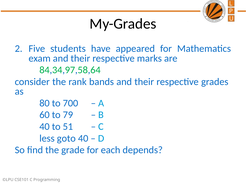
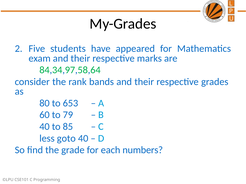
700: 700 -> 653
51: 51 -> 85
depends: depends -> numbers
